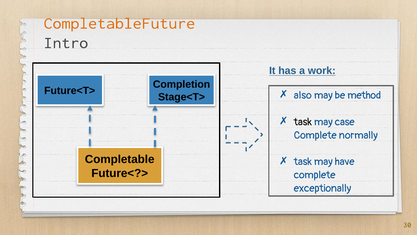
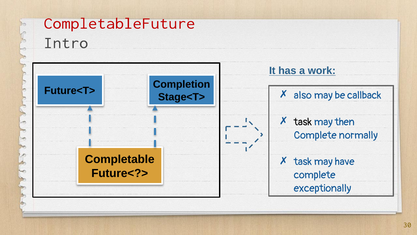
CompletableFuture colour: orange -> red
method: method -> callback
case: case -> then
